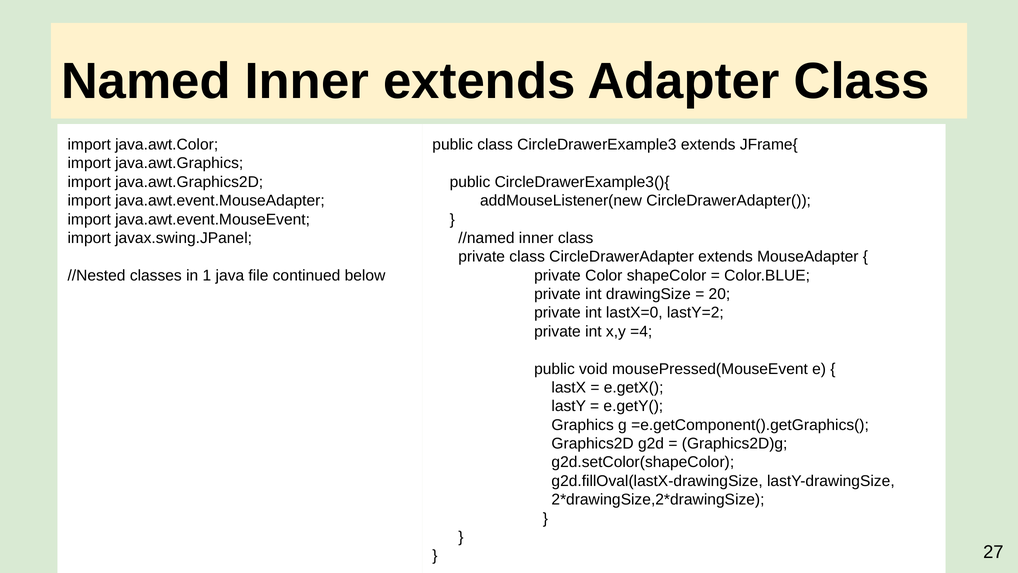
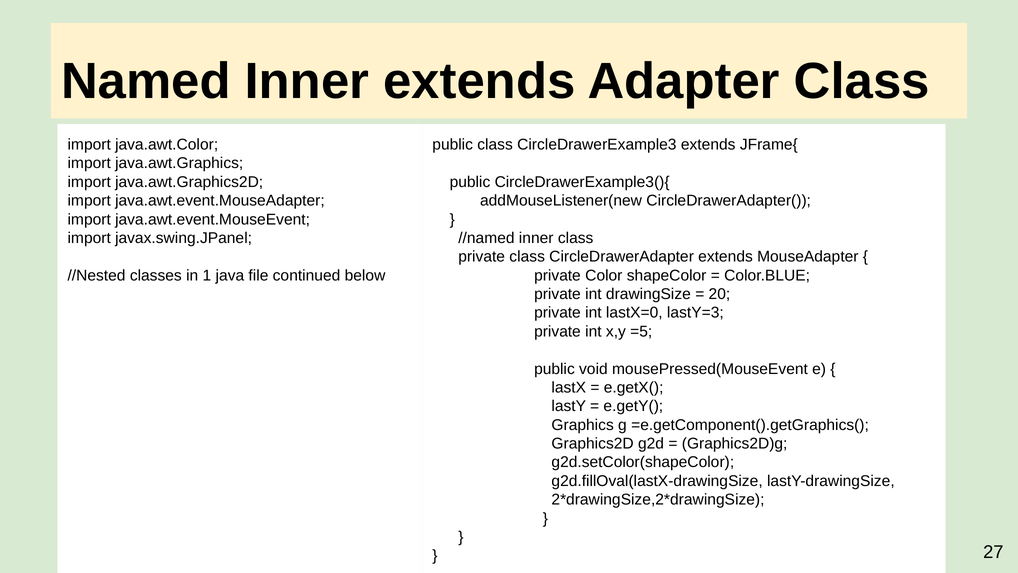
lastY=2: lastY=2 -> lastY=3
=4: =4 -> =5
